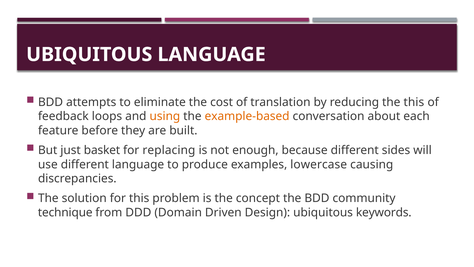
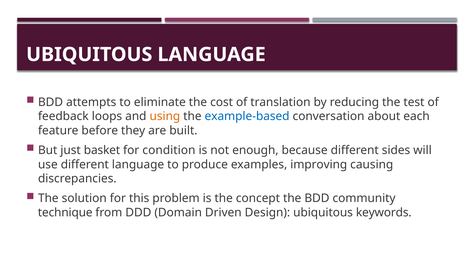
the this: this -> test
example-based colour: orange -> blue
replacing: replacing -> condition
lowercase: lowercase -> improving
